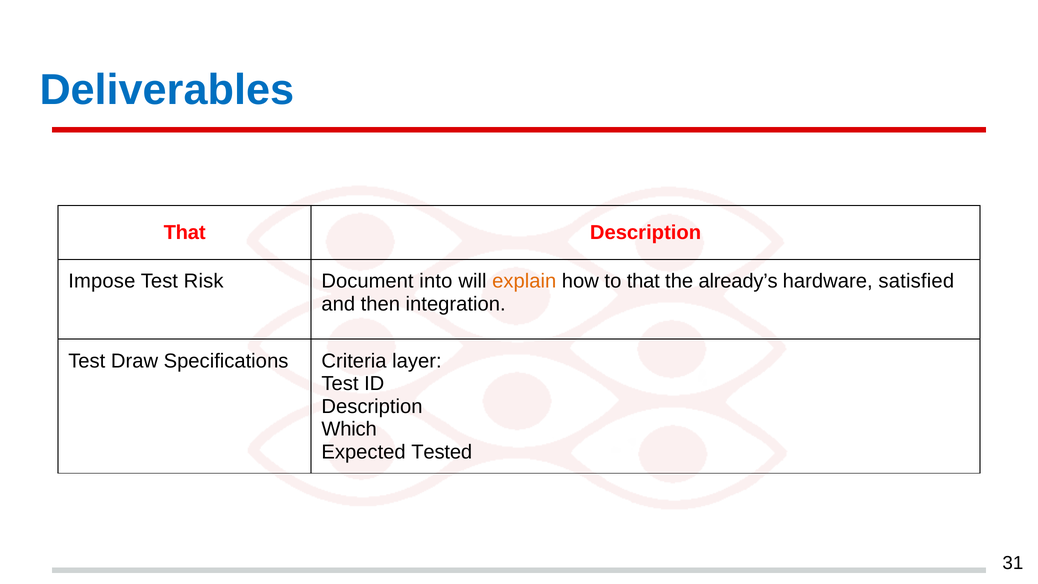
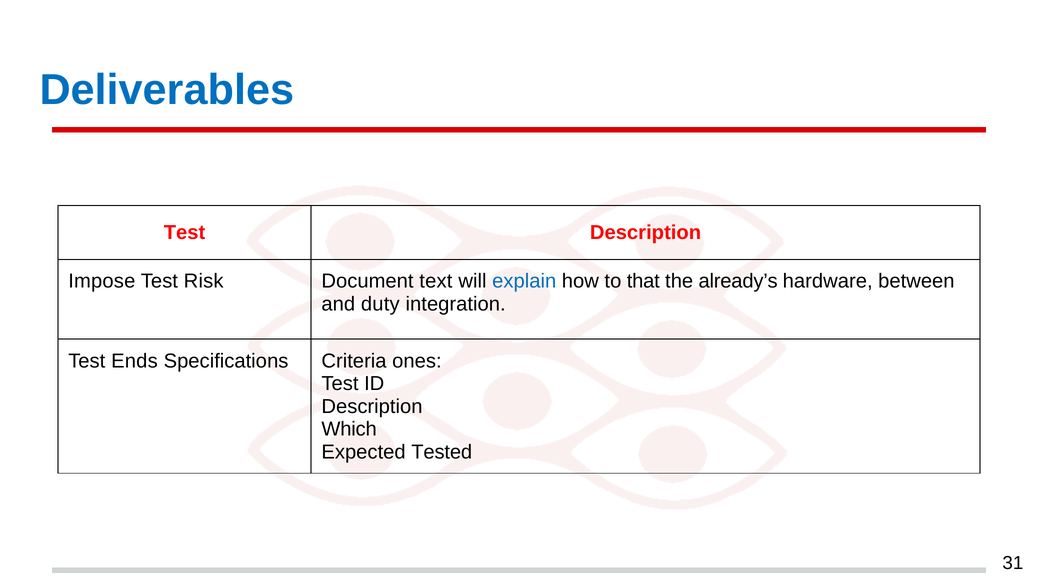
That at (185, 233): That -> Test
into: into -> text
explain colour: orange -> blue
satisfied: satisfied -> between
then: then -> duty
Draw: Draw -> Ends
layer: layer -> ones
